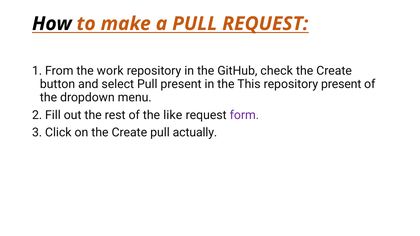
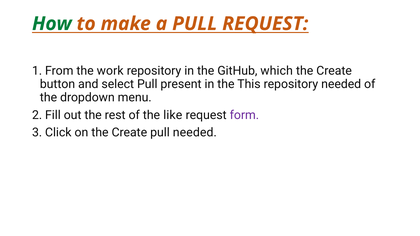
How colour: black -> green
check: check -> which
repository present: present -> needed
pull actually: actually -> needed
